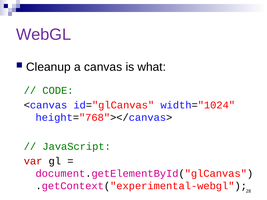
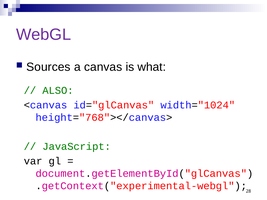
Cleanup: Cleanup -> Sources
CODE: CODE -> ALSO
var colour: red -> black
